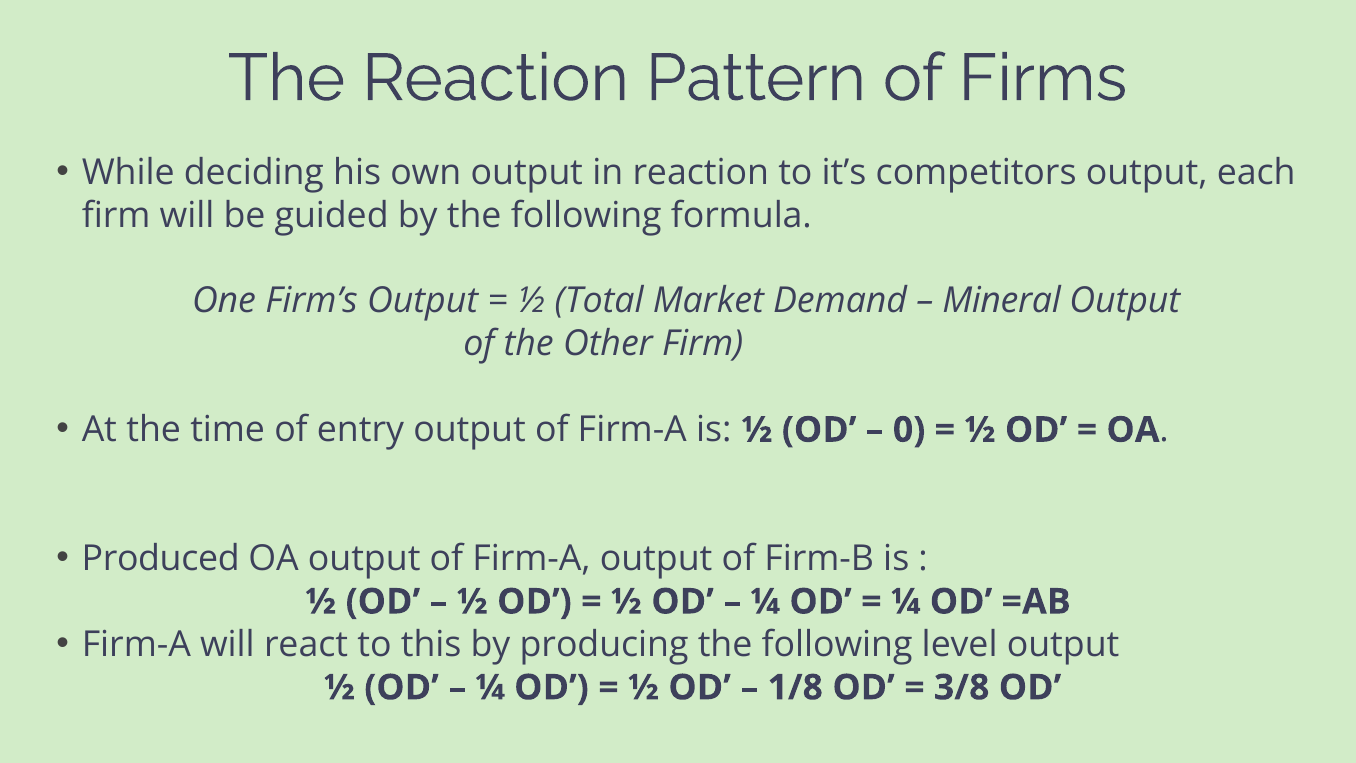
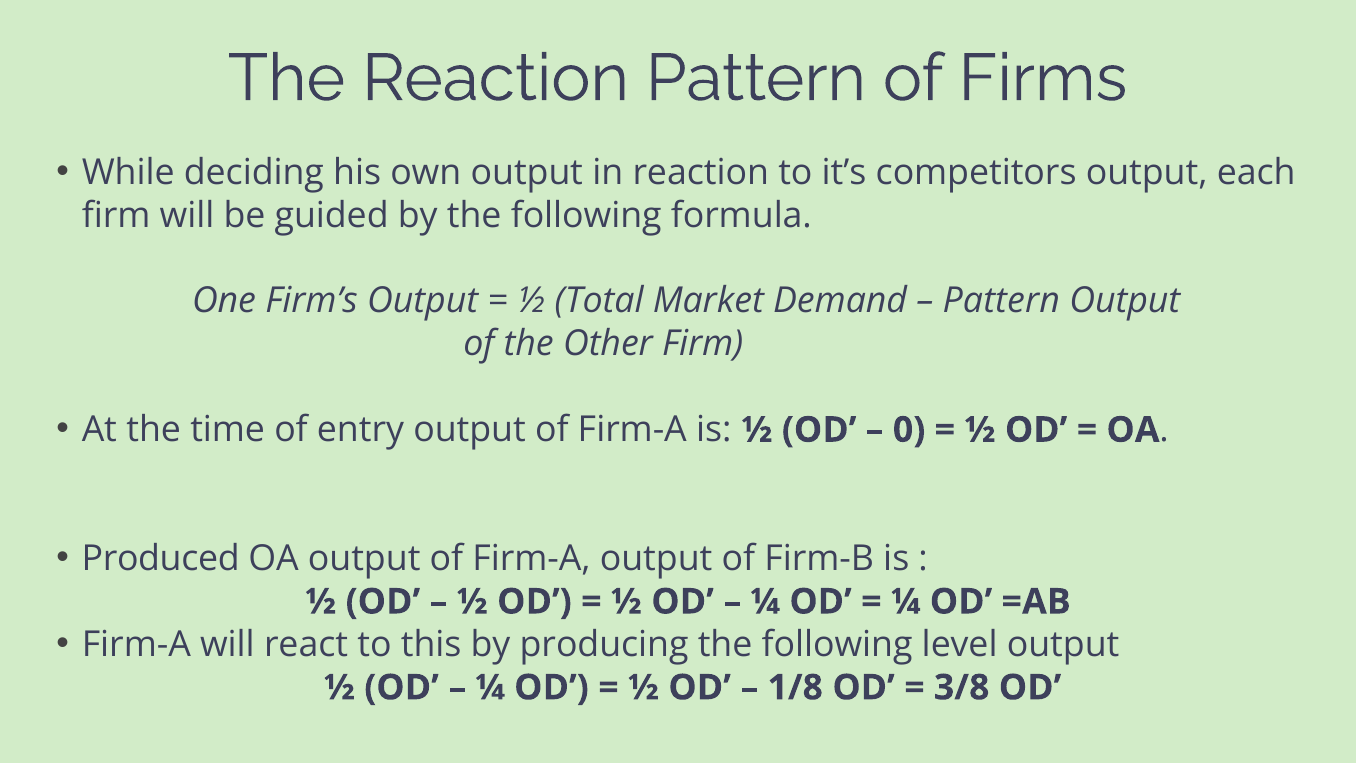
Mineral at (1002, 301): Mineral -> Pattern
